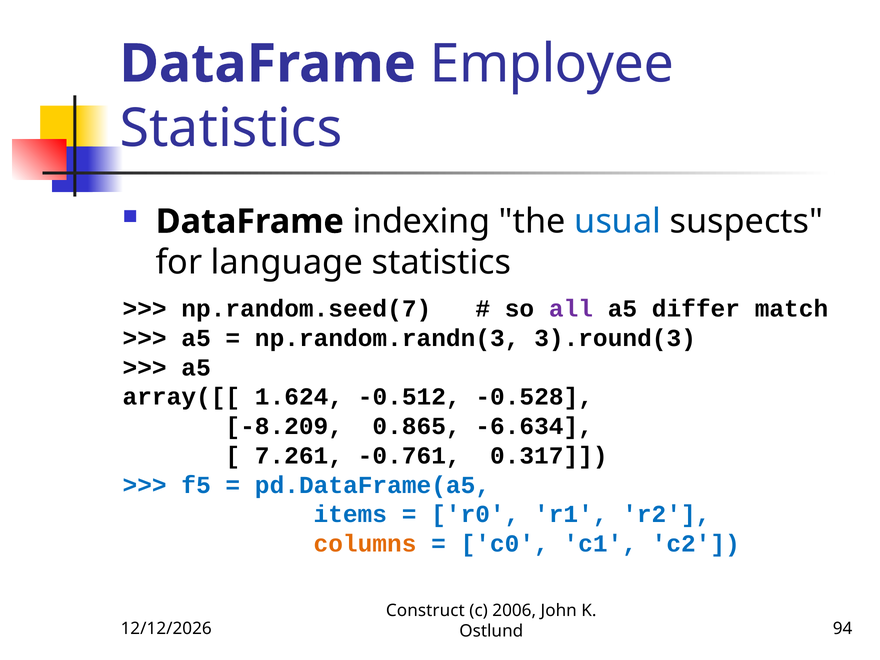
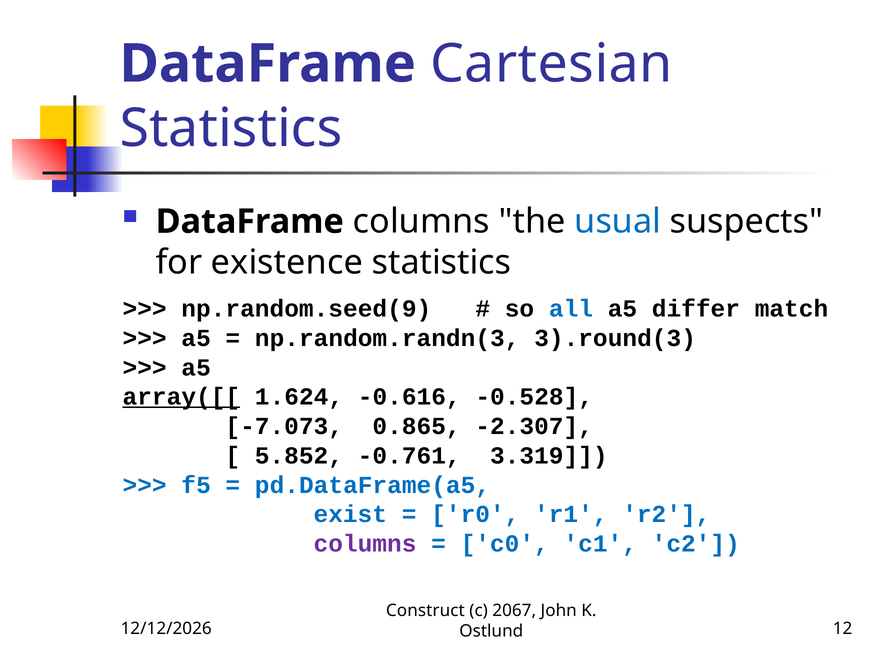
Employee: Employee -> Cartesian
DataFrame indexing: indexing -> columns
language: language -> existence
np.random.seed(7: np.random.seed(7 -> np.random.seed(9
all colour: purple -> blue
array([[ underline: none -> present
-0.512: -0.512 -> -0.616
-8.209: -8.209 -> -7.073
-6.634: -6.634 -> -2.307
7.261: 7.261 -> 5.852
0.317: 0.317 -> 3.319
items: items -> exist
columns at (365, 544) colour: orange -> purple
2006: 2006 -> 2067
94: 94 -> 12
